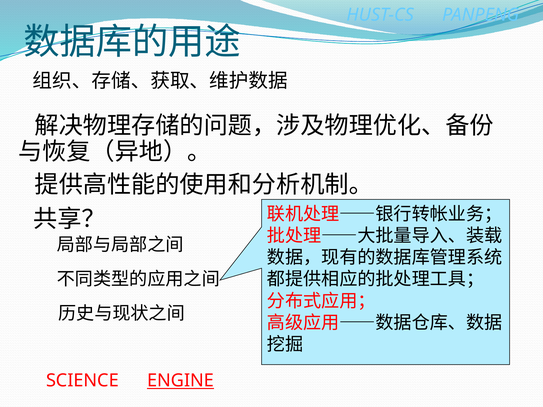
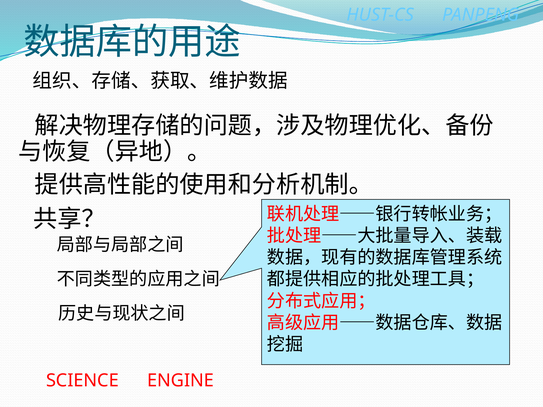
ENGINE underline: present -> none
